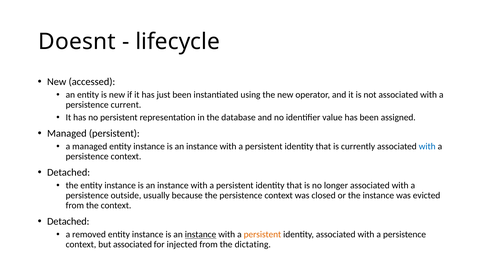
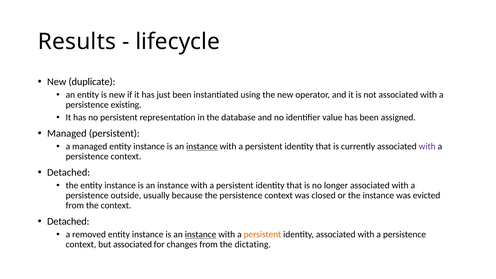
Doesnt: Doesnt -> Results
accessed: accessed -> duplicate
current: current -> existing
instance at (202, 146) underline: none -> present
with at (427, 146) colour: blue -> purple
injected: injected -> changes
